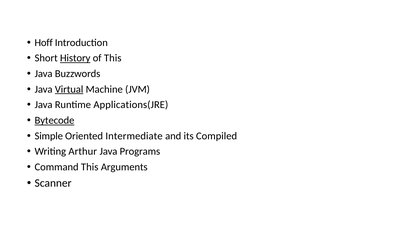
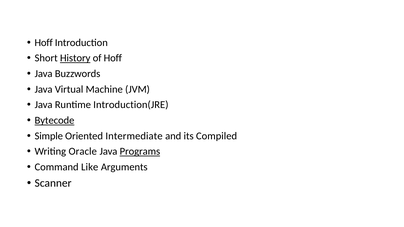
of This: This -> Hoff
Virtual underline: present -> none
Applications(JRE: Applications(JRE -> Introduction(JRE
Arthur: Arthur -> Oracle
Programs underline: none -> present
Command This: This -> Like
